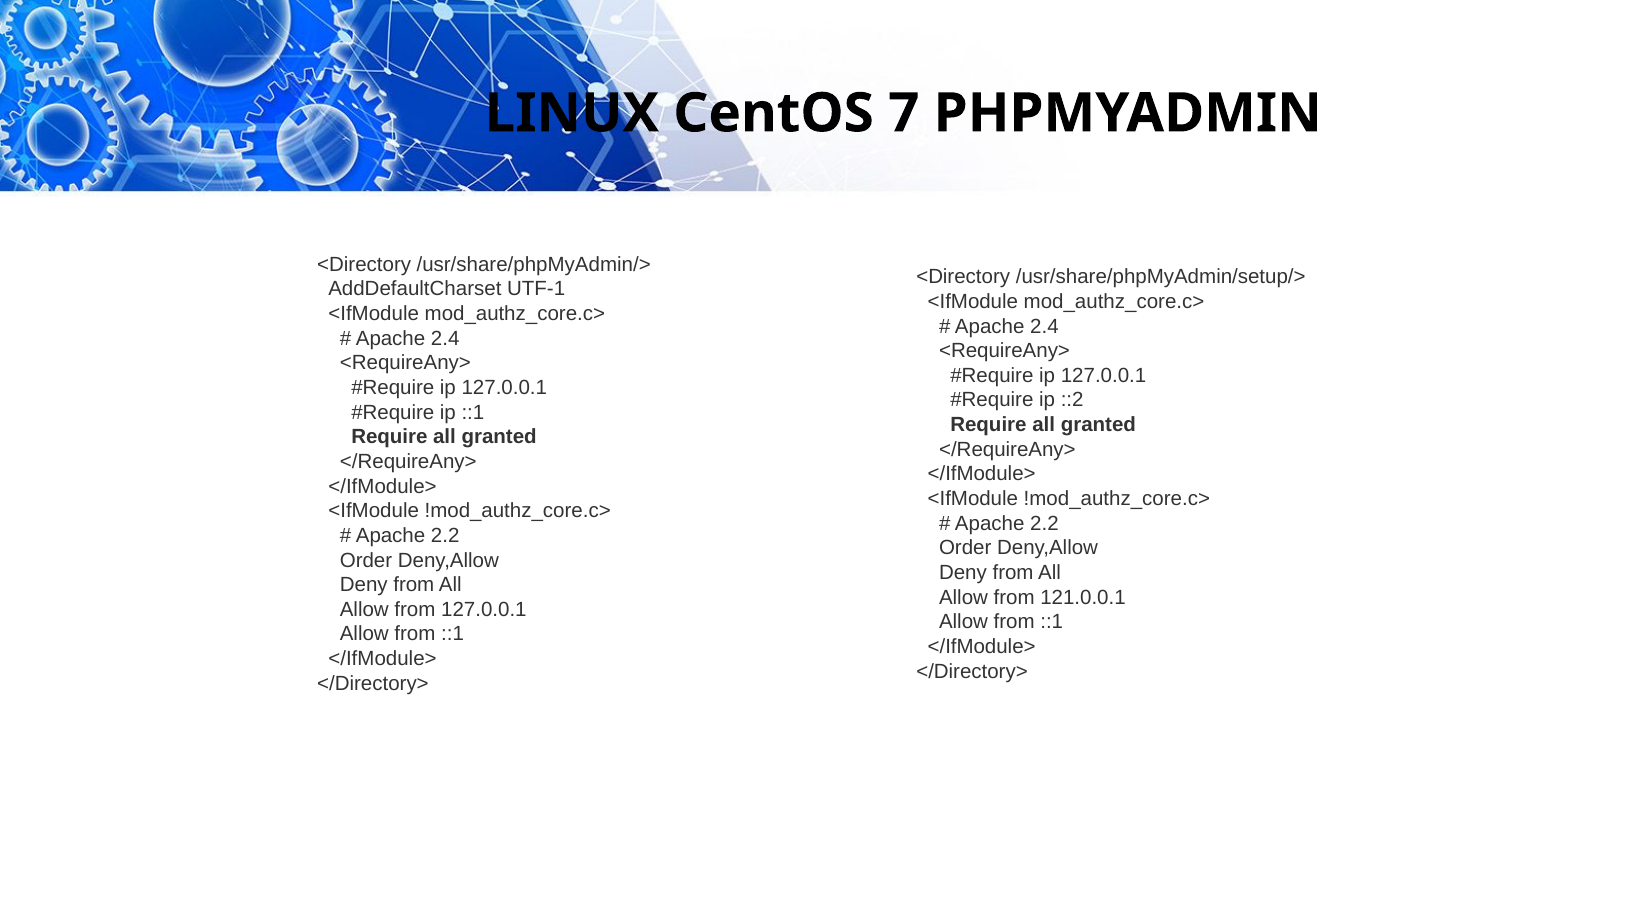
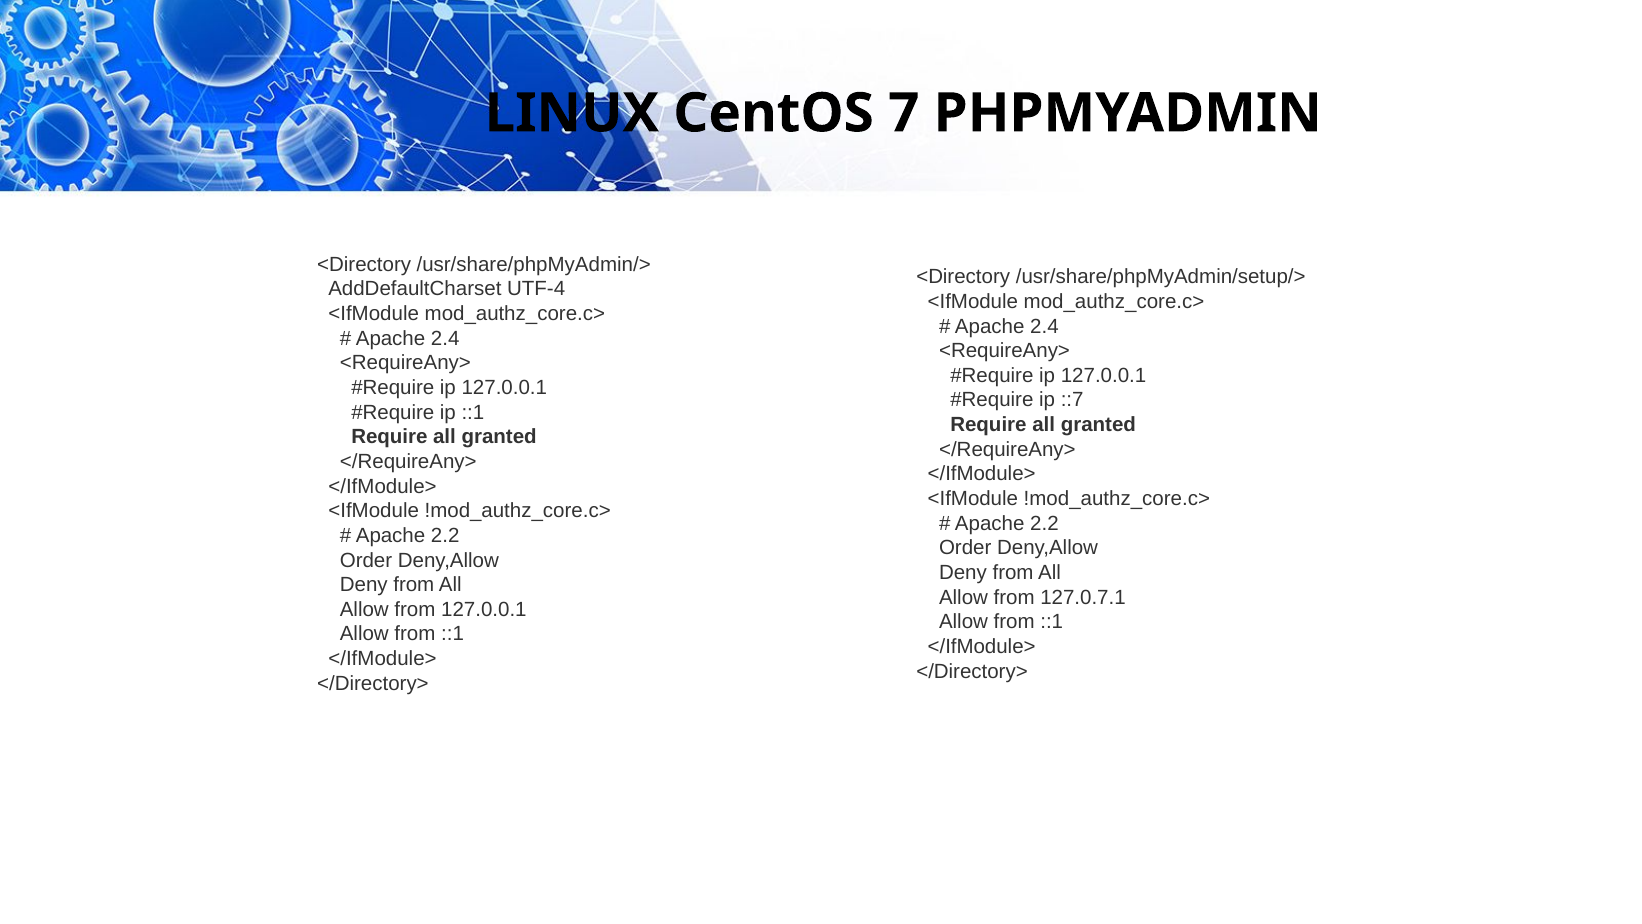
UTF-1: UTF-1 -> UTF-4
::2: ::2 -> ::7
121.0.0.1: 121.0.0.1 -> 127.0.7.1
